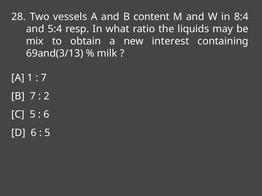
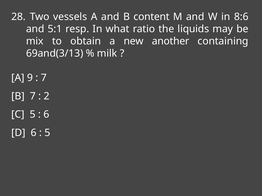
8:4: 8:4 -> 8:6
5:4: 5:4 -> 5:1
interest: interest -> another
1: 1 -> 9
